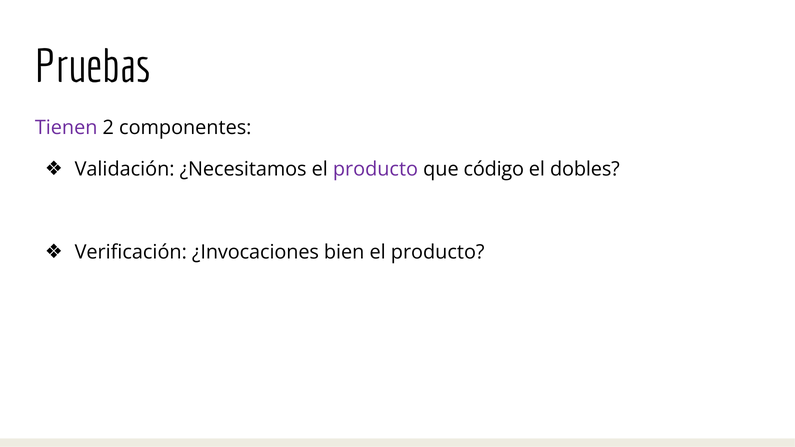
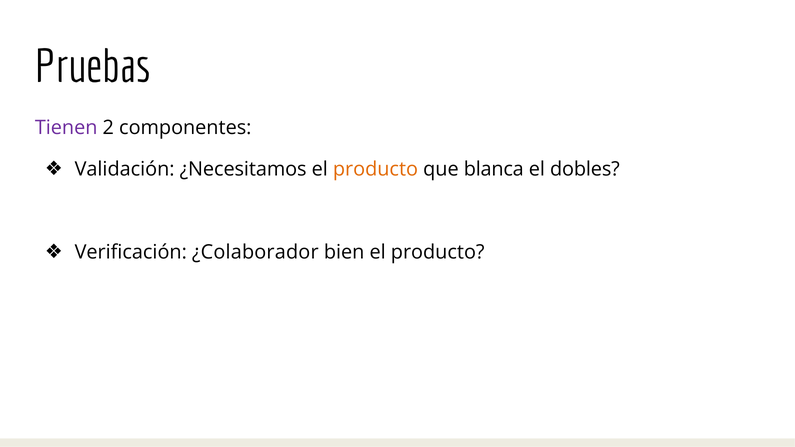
producto at (376, 169) colour: purple -> orange
código: código -> blanca
¿Invocaciones: ¿Invocaciones -> ¿Colaborador
